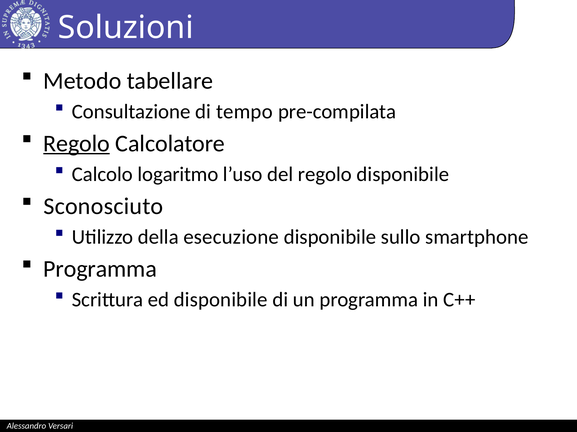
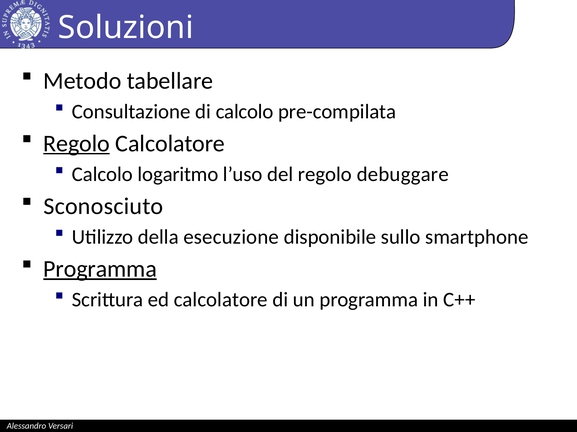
di tempo: tempo -> calcolo
regolo disponibile: disponibile -> debuggare
Programma at (100, 269) underline: none -> present
ed disponibile: disponibile -> calcolatore
